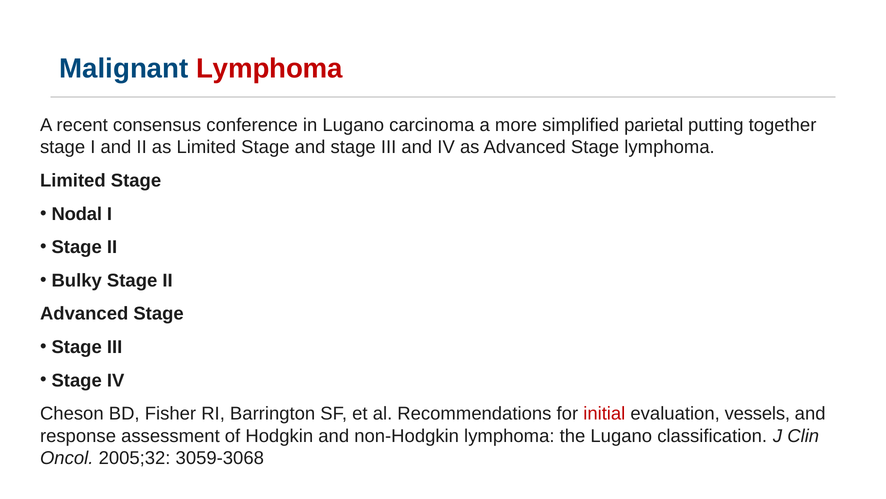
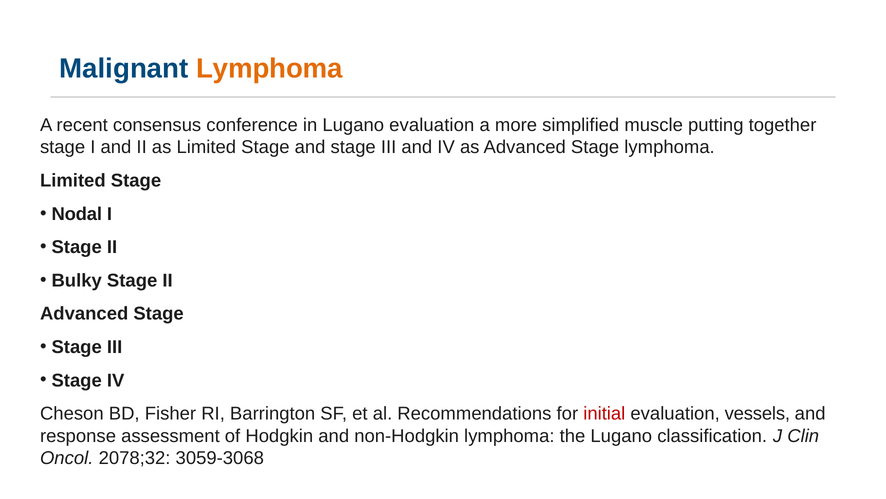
Lymphoma at (270, 68) colour: red -> orange
Lugano carcinoma: carcinoma -> evaluation
parietal: parietal -> muscle
2005;32: 2005;32 -> 2078;32
